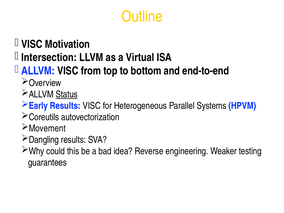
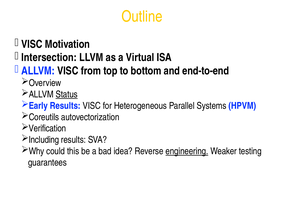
Movement: Movement -> Verification
Dangling: Dangling -> Including
engineering underline: none -> present
